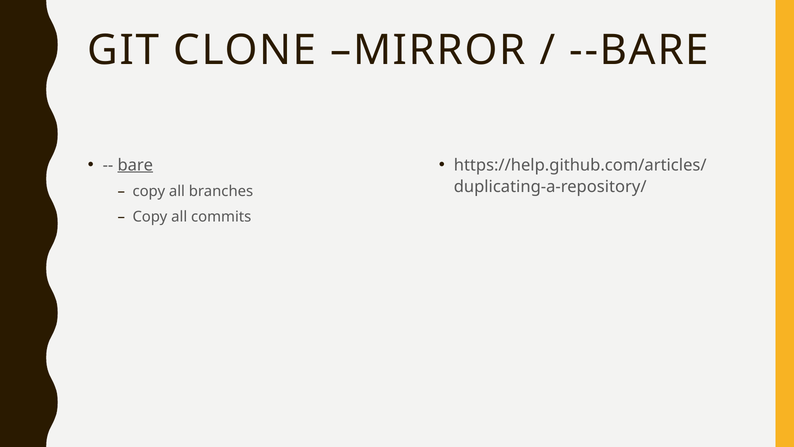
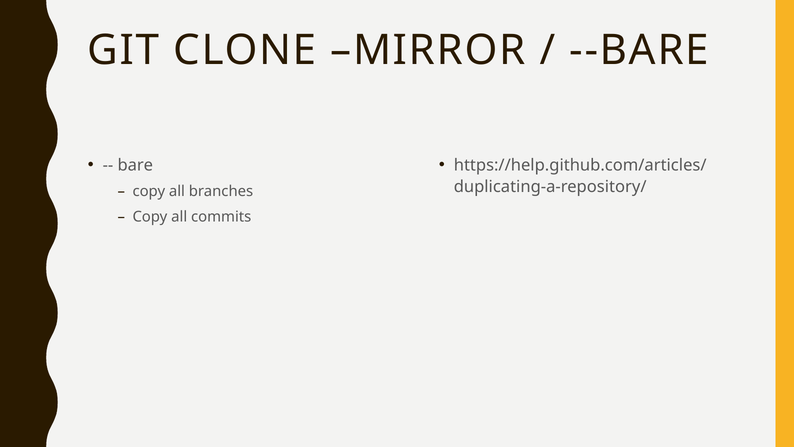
bare underline: present -> none
